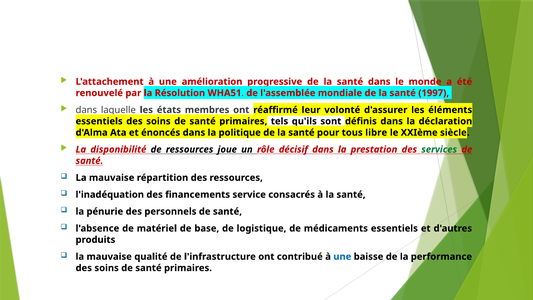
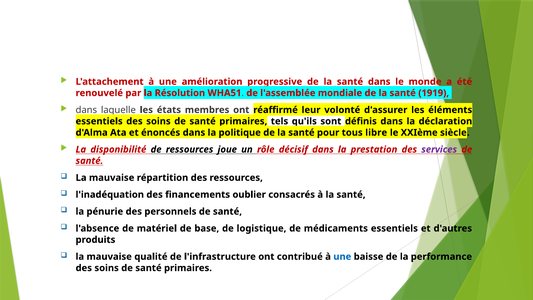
1997: 1997 -> 1919
services colour: green -> purple
service: service -> oublier
